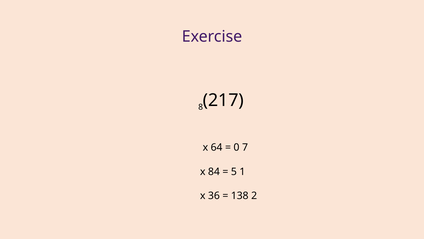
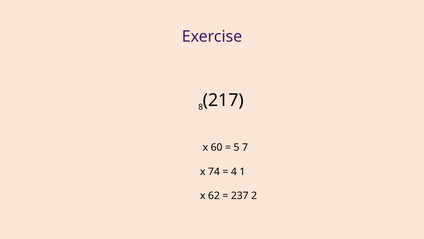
64: 64 -> 60
0: 0 -> 5
84: 84 -> 74
5: 5 -> 4
36: 36 -> 62
138: 138 -> 237
